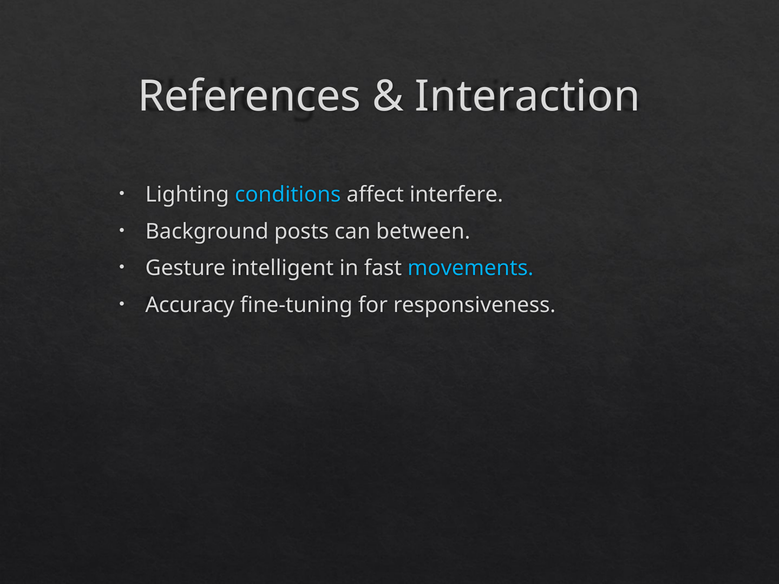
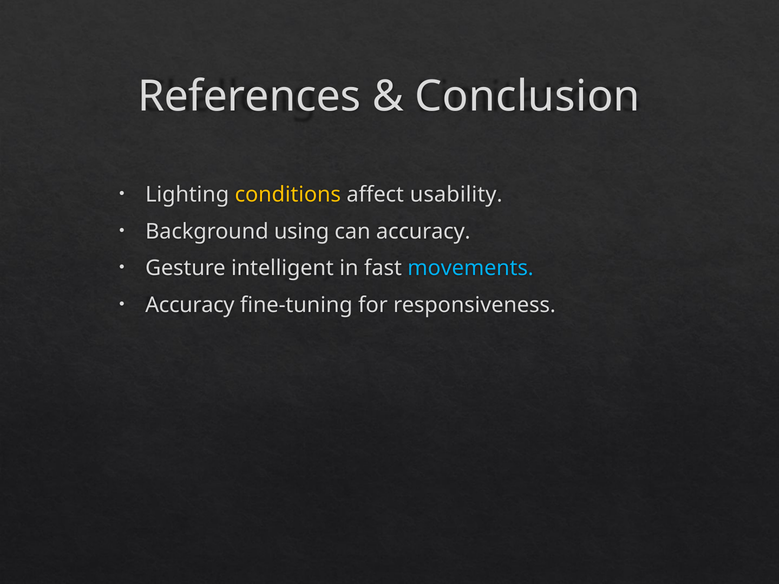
Interaction: Interaction -> Conclusion
conditions colour: light blue -> yellow
interfere: interfere -> usability
posts: posts -> using
can between: between -> accuracy
